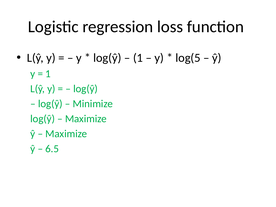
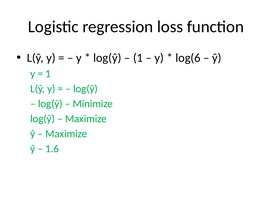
log(5: log(5 -> log(6
6.5: 6.5 -> 1.6
